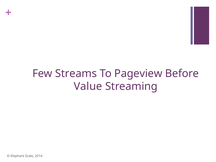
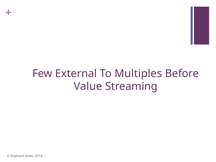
Streams: Streams -> External
Pageview: Pageview -> Multiples
